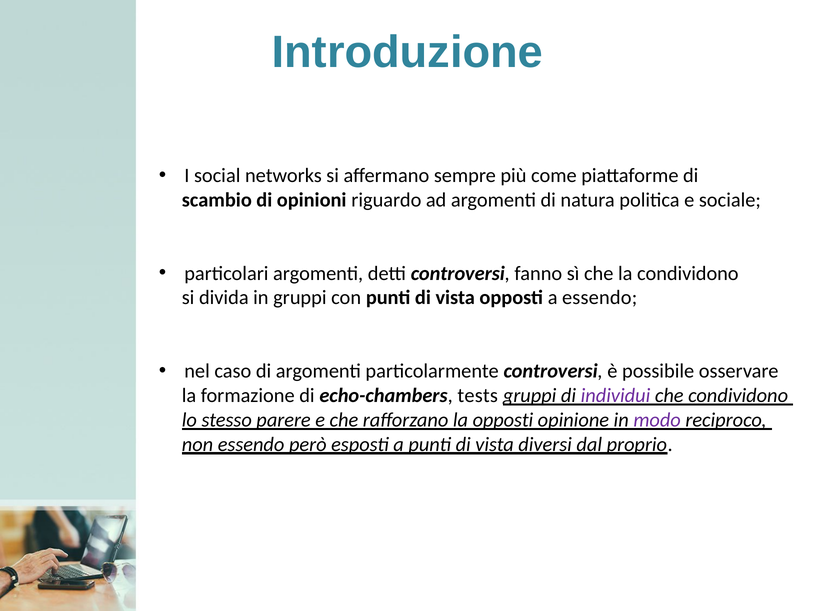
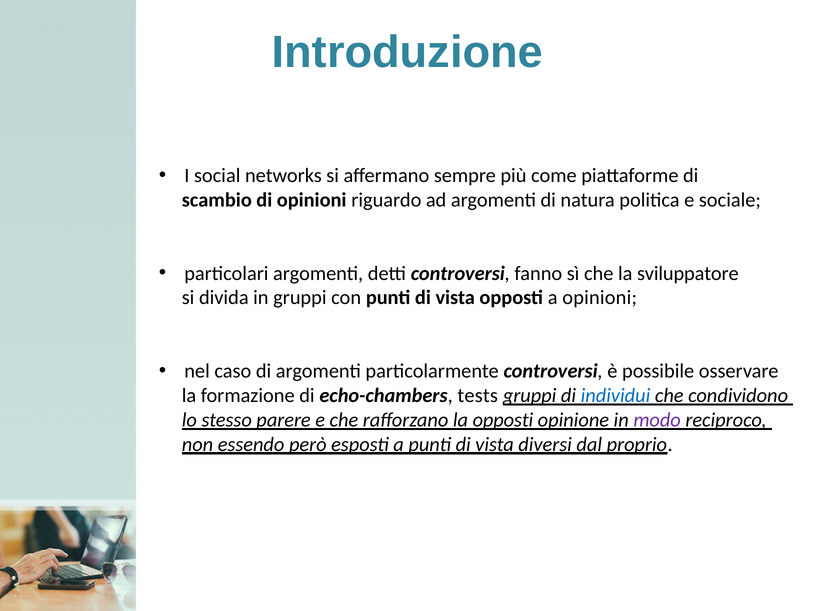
la condividono: condividono -> sviluppatore
a essendo: essendo -> opinioni
individui colour: purple -> blue
